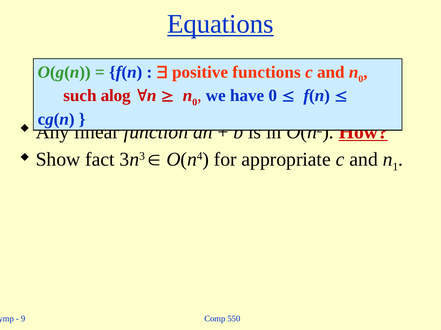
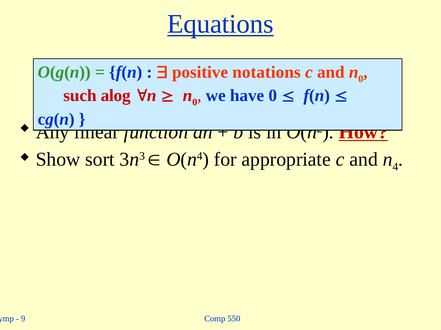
functions: functions -> notations
fact: fact -> sort
1: 1 -> 4
